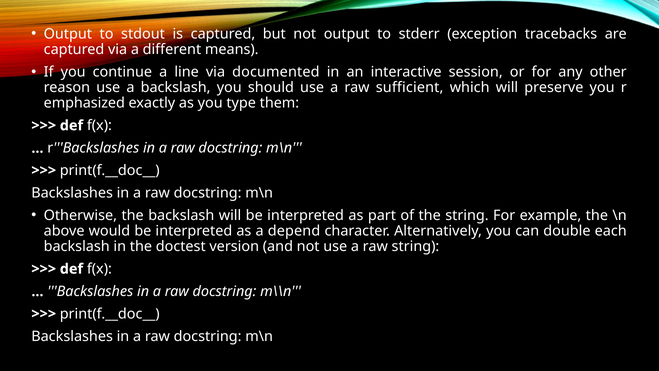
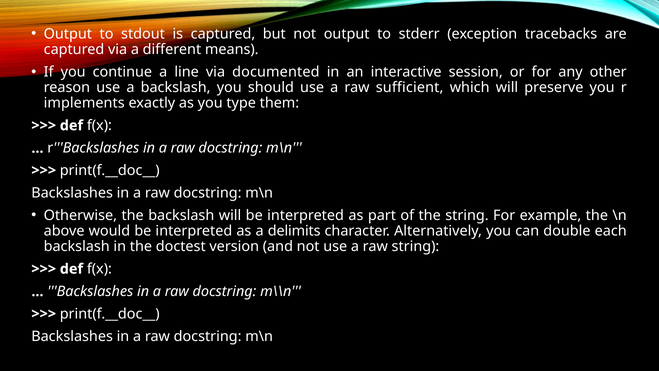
emphasized: emphasized -> implements
depend: depend -> delimits
